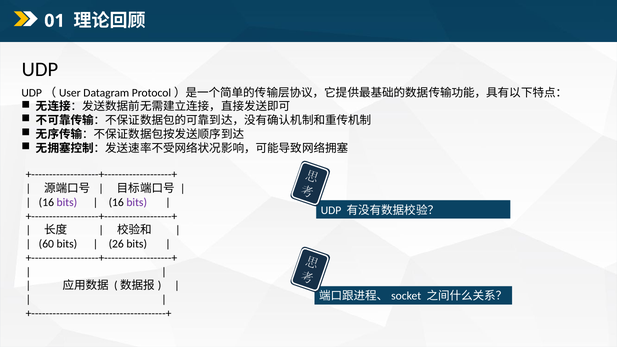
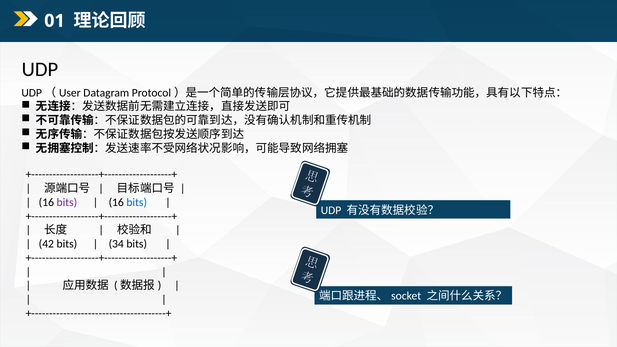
bits at (137, 202) colour: purple -> blue
60: 60 -> 42
26: 26 -> 34
